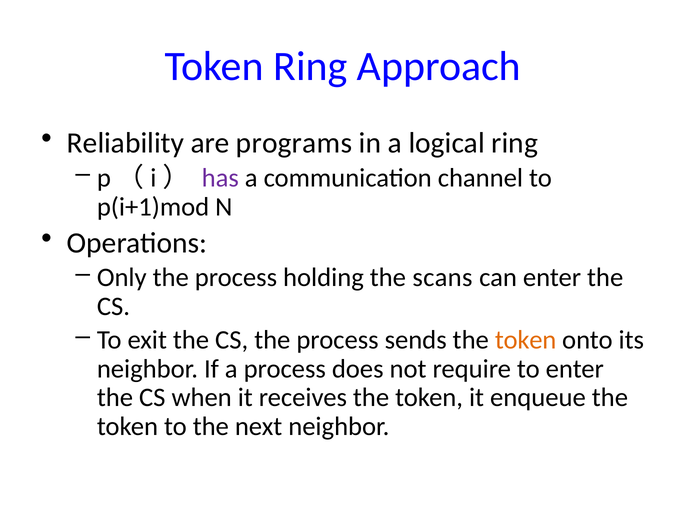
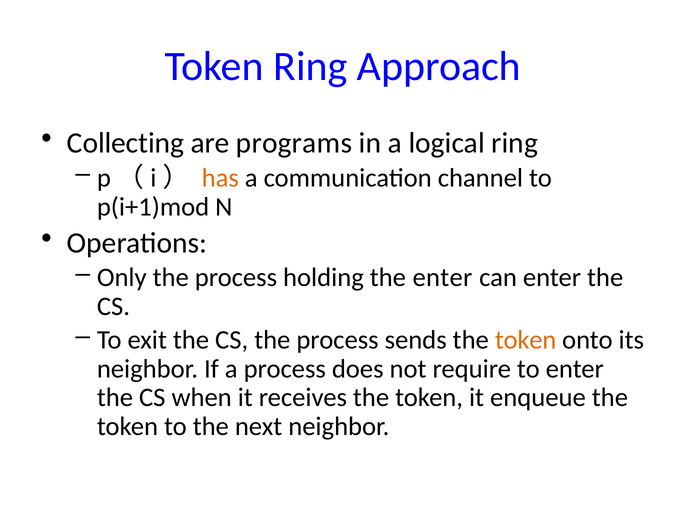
Reliability: Reliability -> Collecting
has colour: purple -> orange
the scans: scans -> enter
